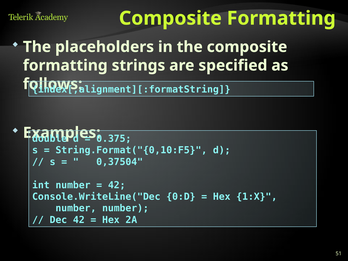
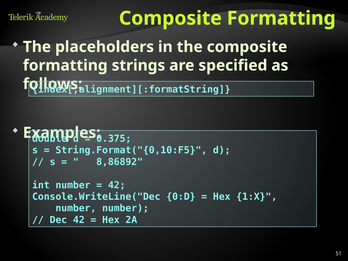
0,37504: 0,37504 -> 8,86892
